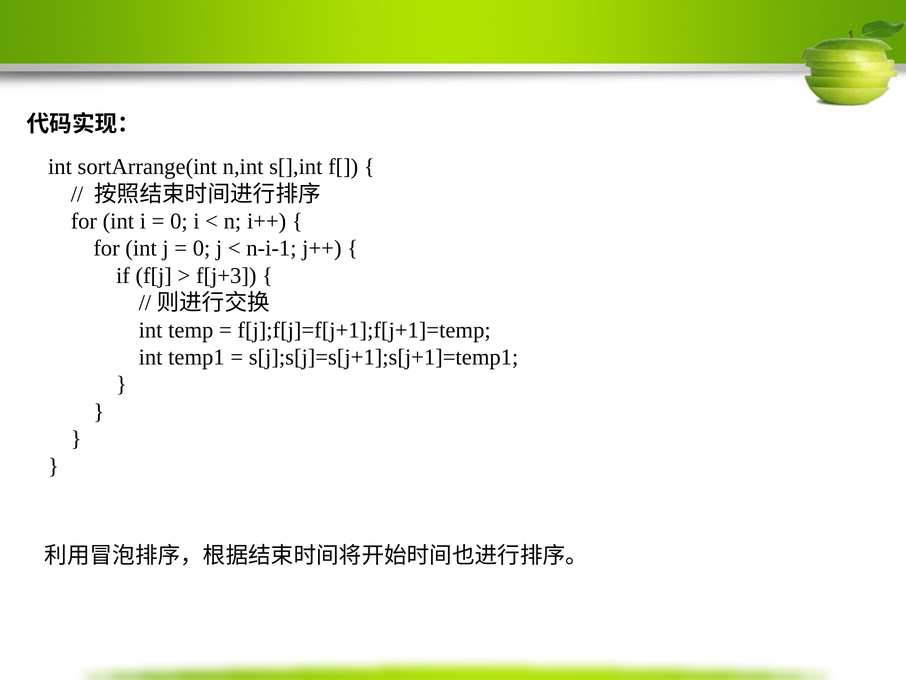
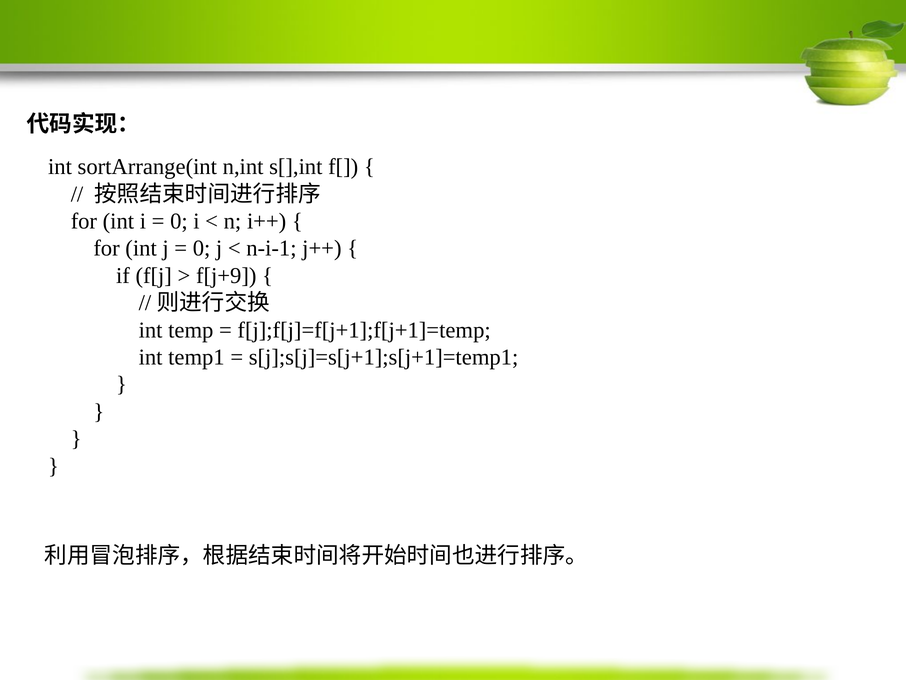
f[j+3: f[j+3 -> f[j+9
